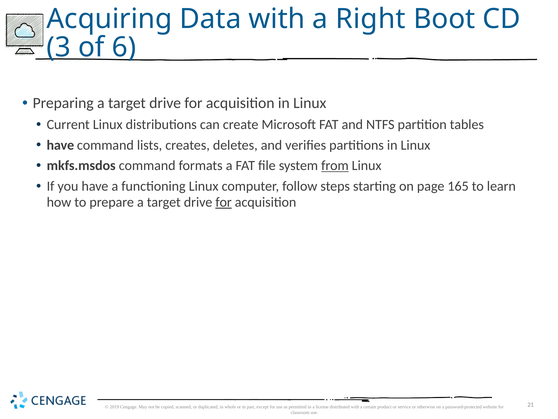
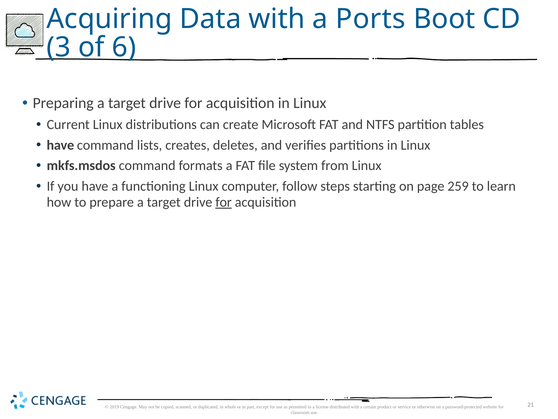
Right: Right -> Ports
from underline: present -> none
165: 165 -> 259
